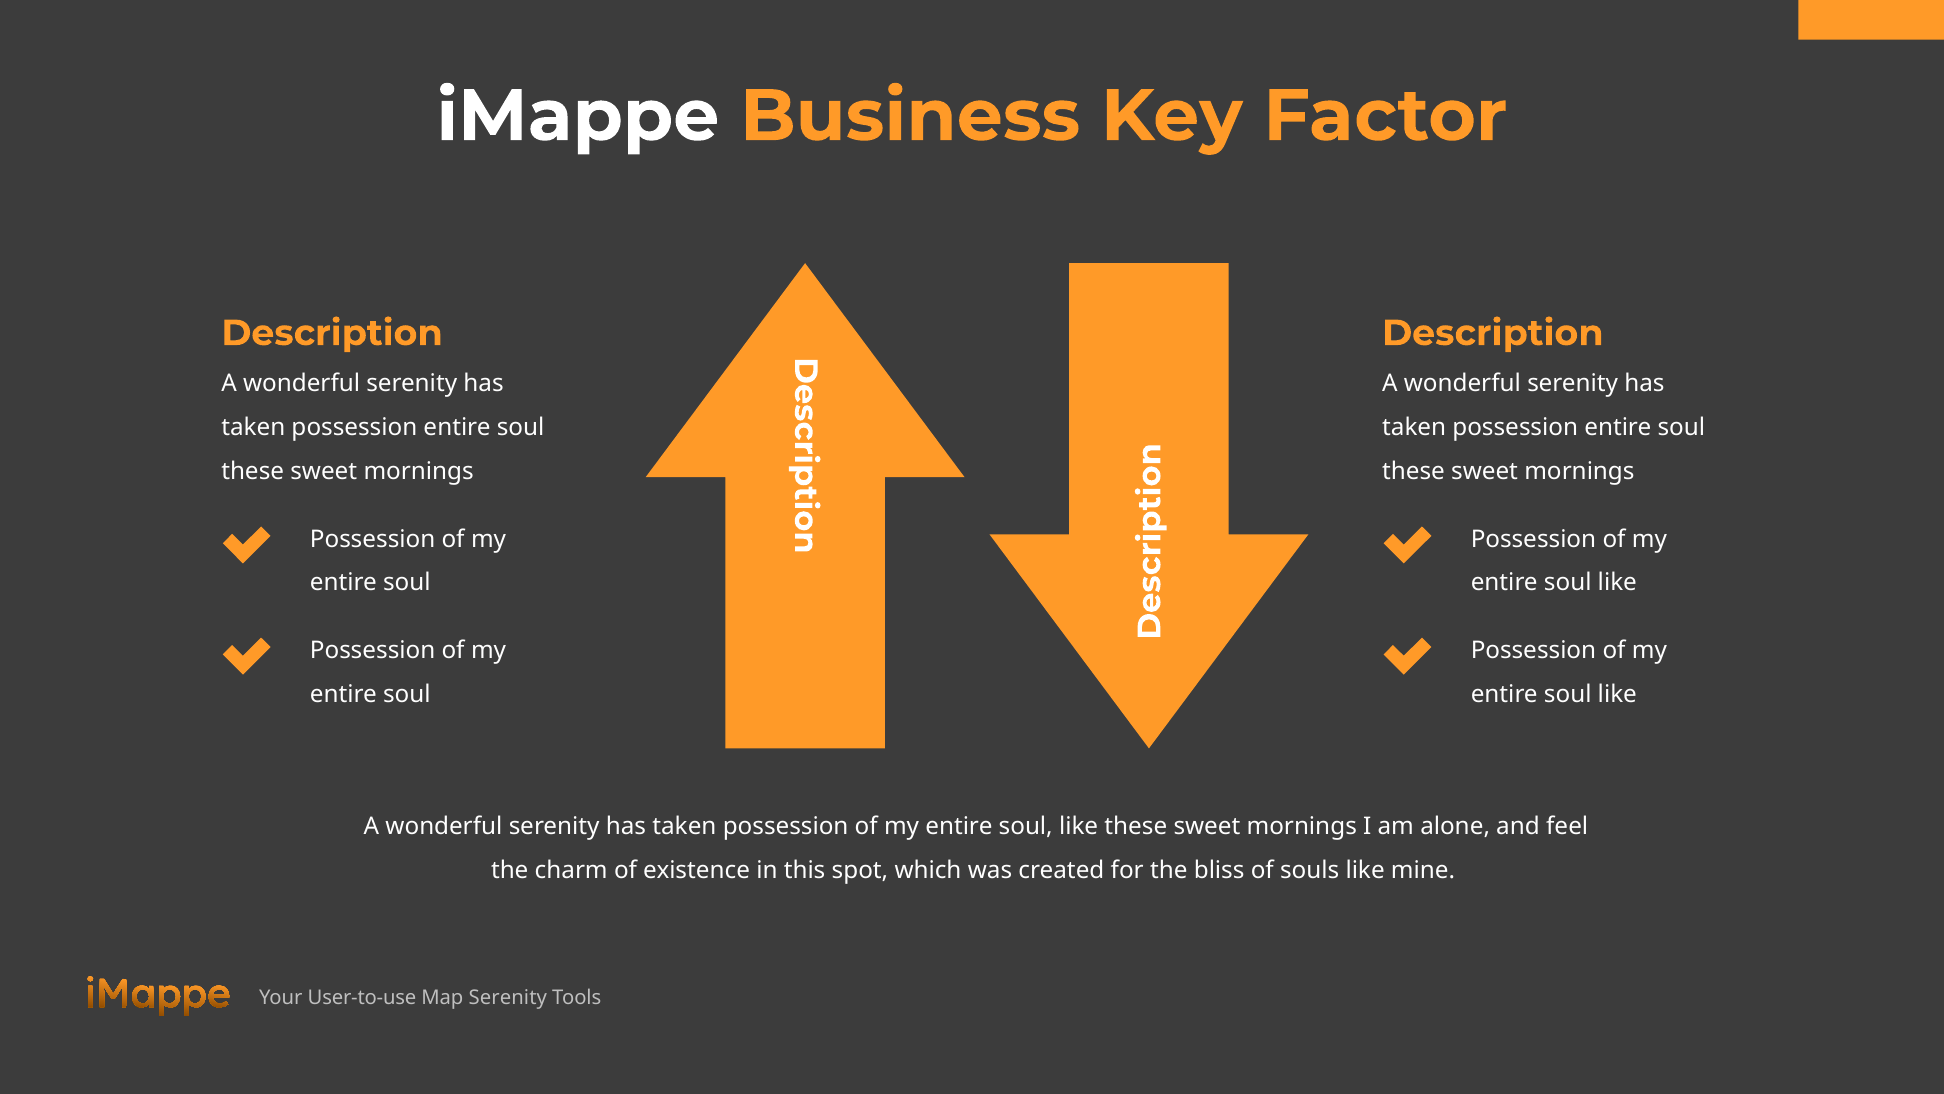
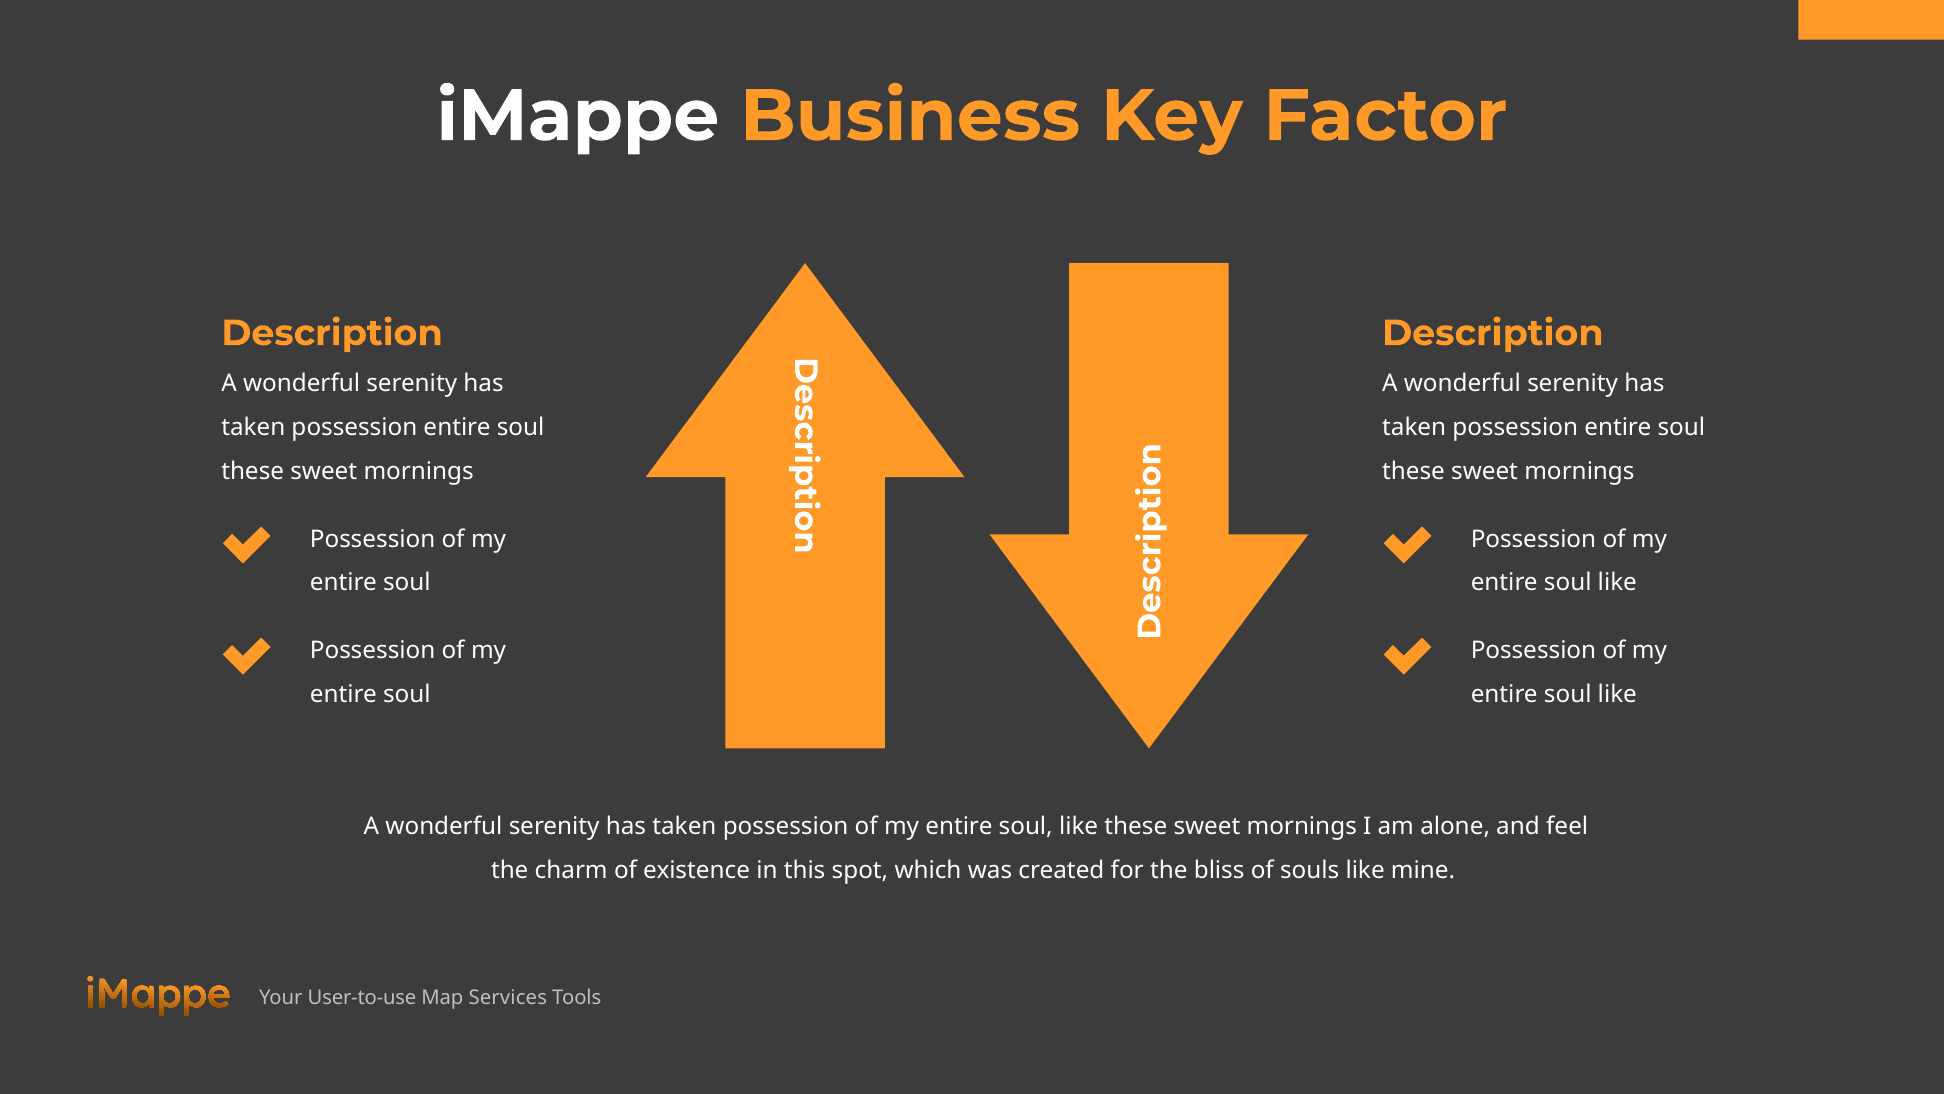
Map Serenity: Serenity -> Services
